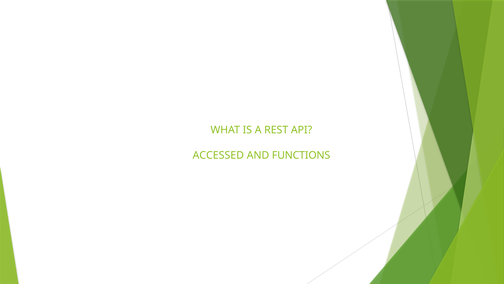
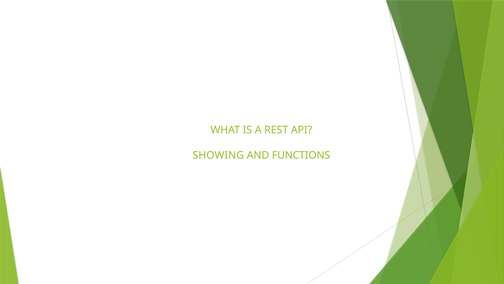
ACCESSED: ACCESSED -> SHOWING
